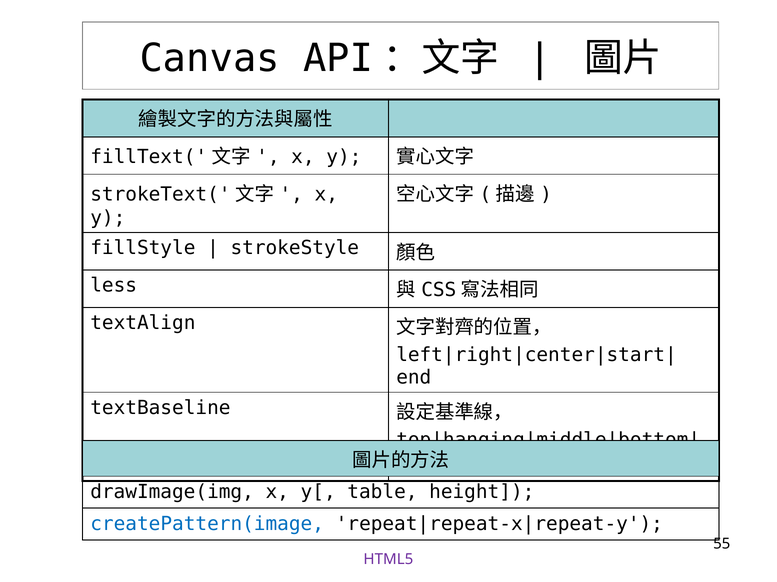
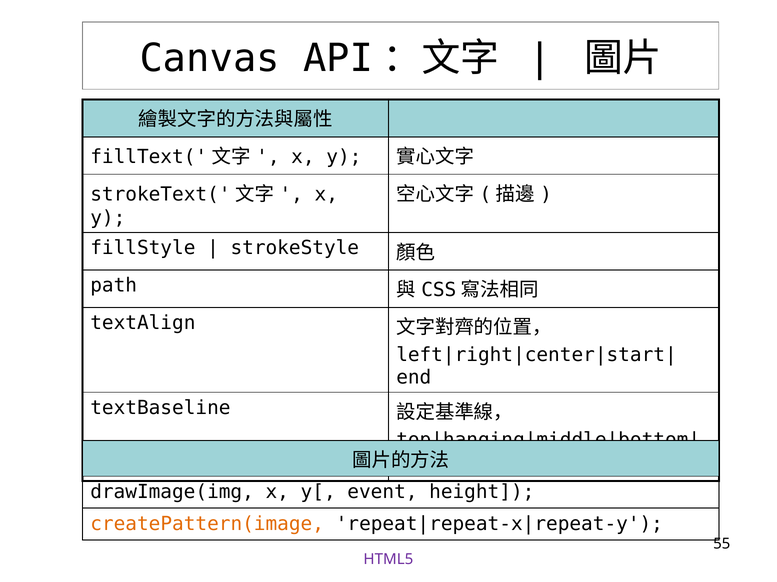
less: less -> path
table: table -> event
createPattern(image colour: blue -> orange
